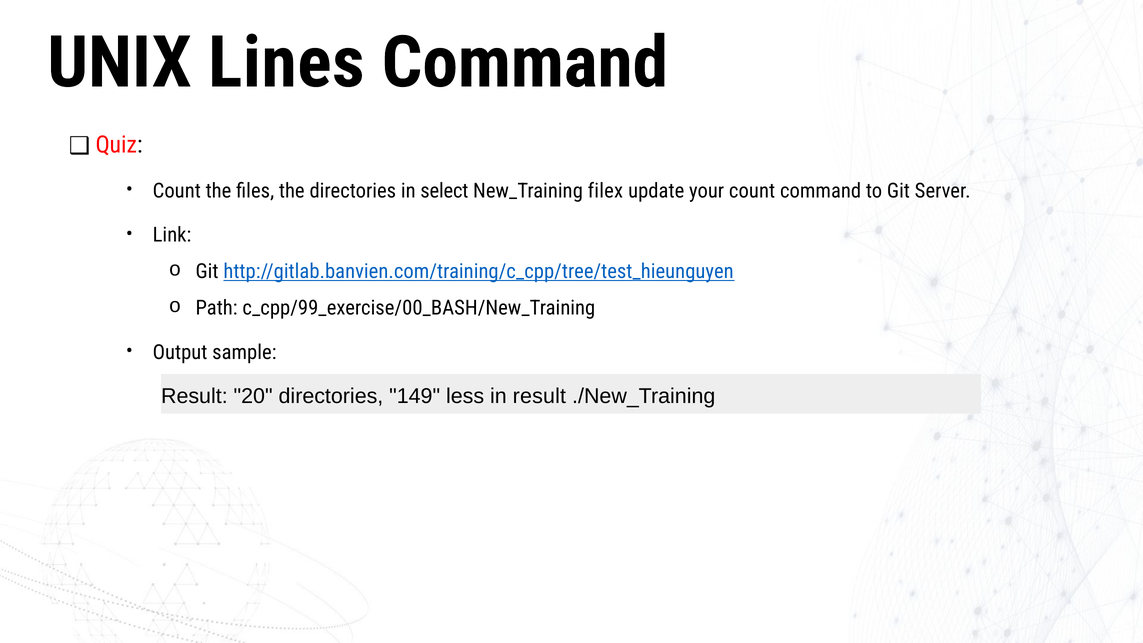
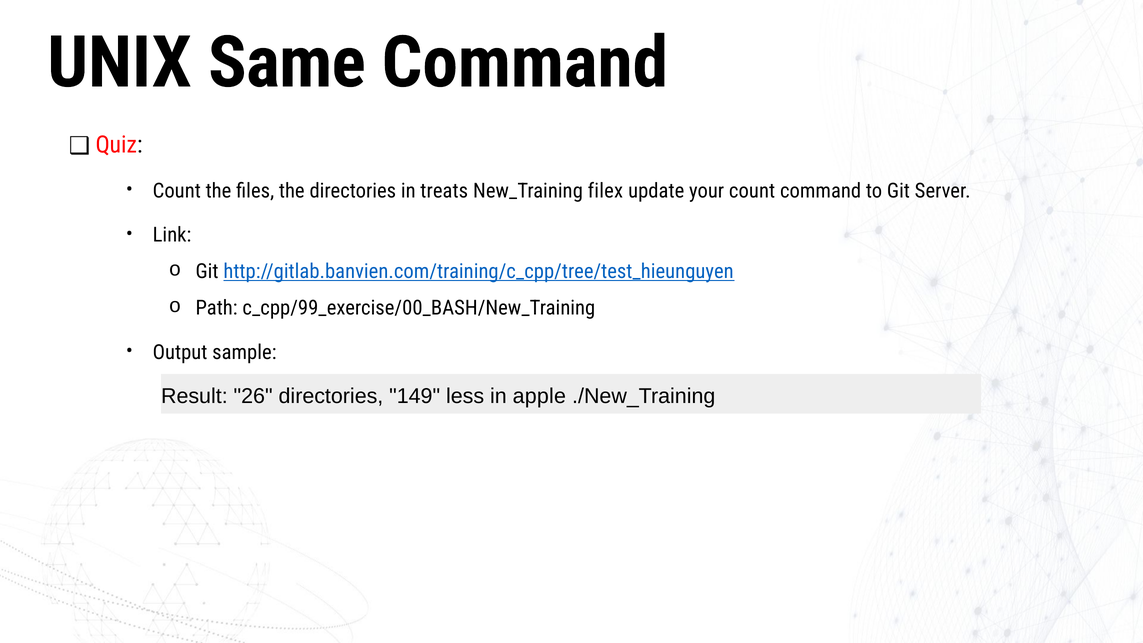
Lines: Lines -> Same
select: select -> treats
20: 20 -> 26
in result: result -> apple
